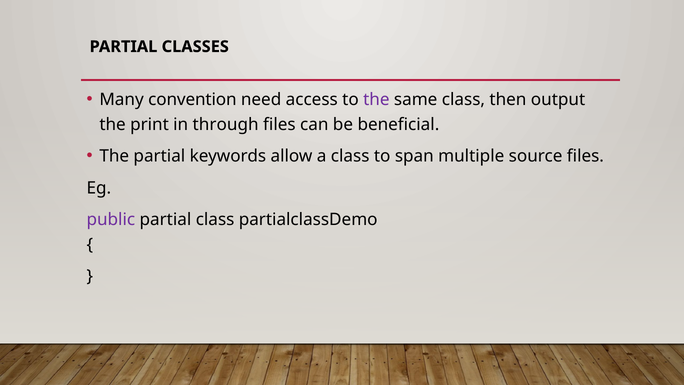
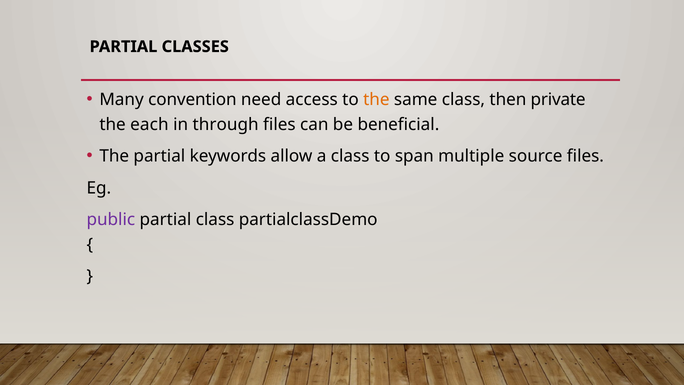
the at (376, 100) colour: purple -> orange
output: output -> private
print: print -> each
